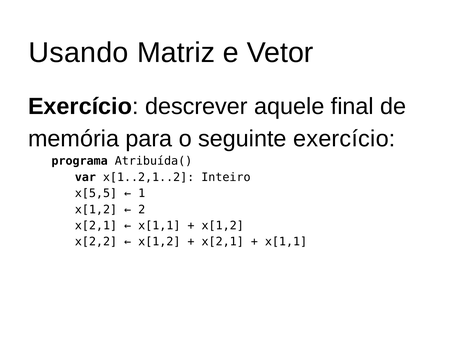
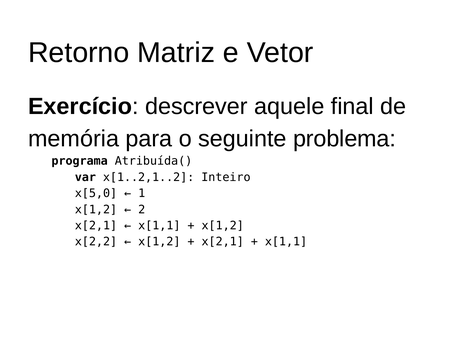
Usando: Usando -> Retorno
seguinte exercício: exercício -> problema
x[5,5: x[5,5 -> x[5,0
